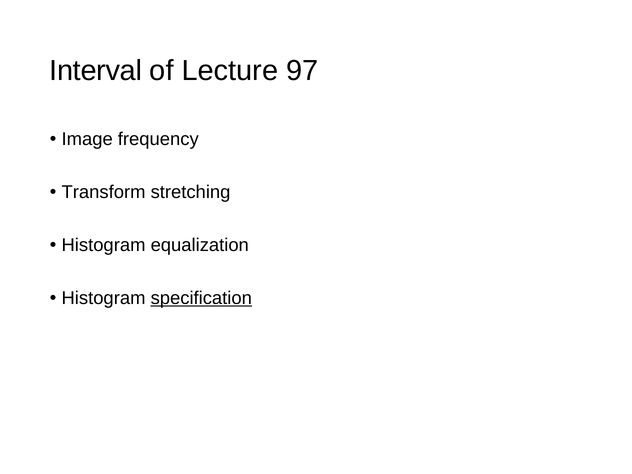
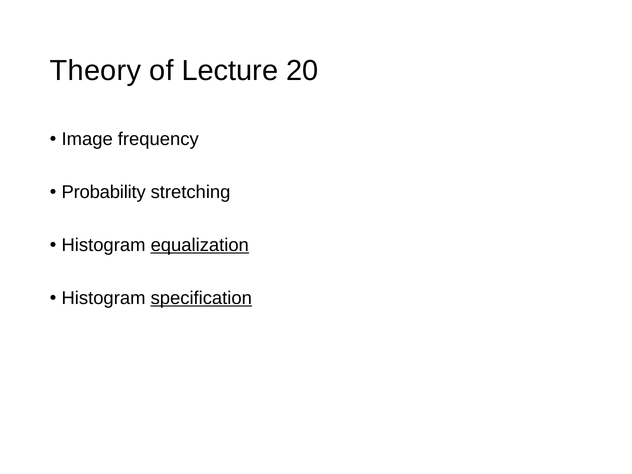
Interval: Interval -> Theory
97: 97 -> 20
Transform: Transform -> Probability
equalization underline: none -> present
